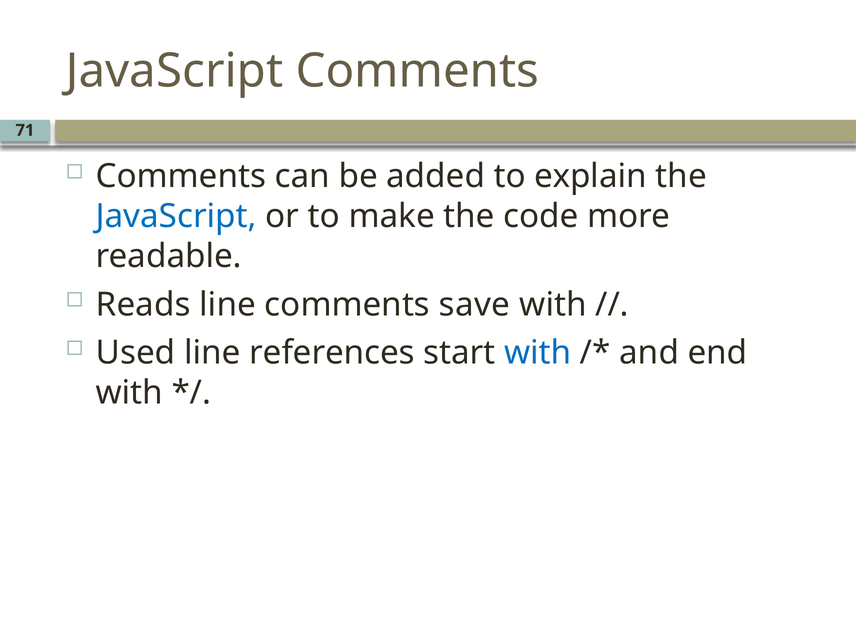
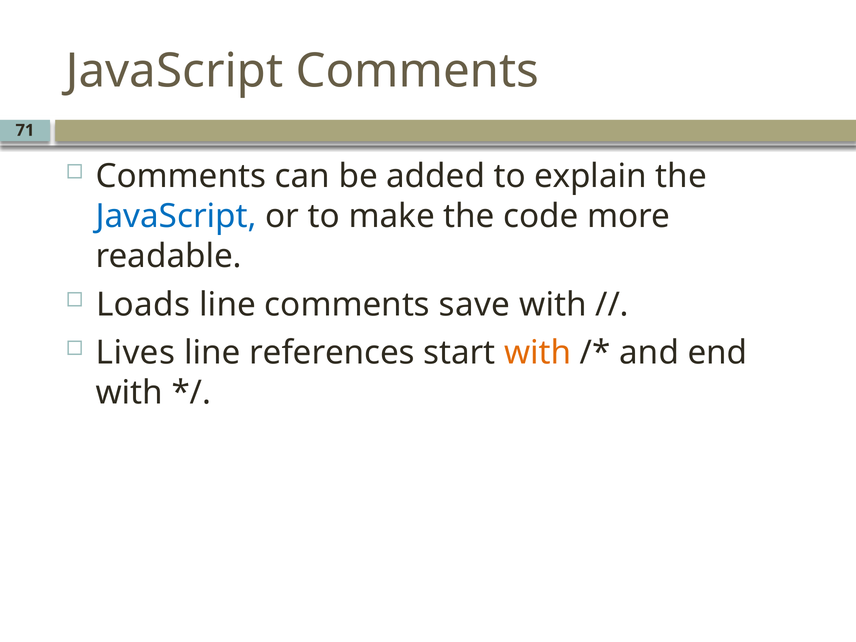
Reads: Reads -> Loads
Used: Used -> Lives
with at (538, 353) colour: blue -> orange
